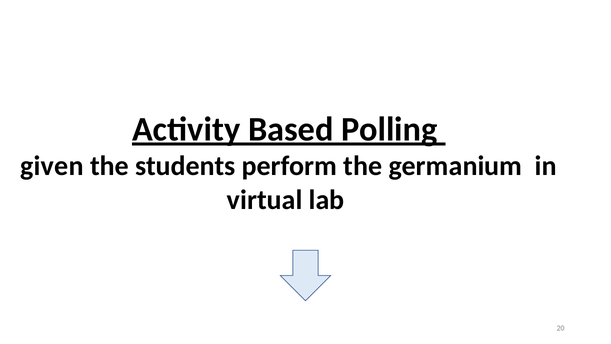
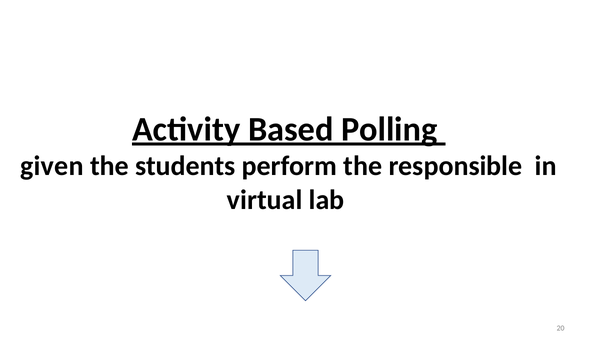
germanium: germanium -> responsible
